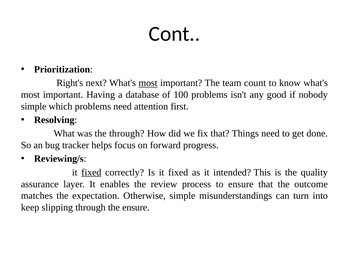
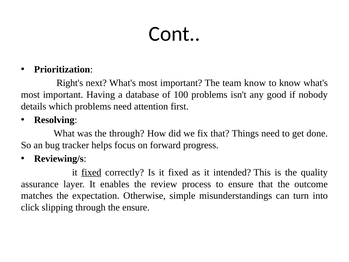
most at (148, 83) underline: present -> none
team count: count -> know
simple at (34, 106): simple -> details
keep: keep -> click
